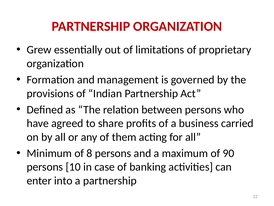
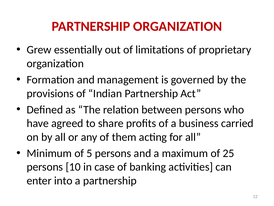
8: 8 -> 5
90: 90 -> 25
